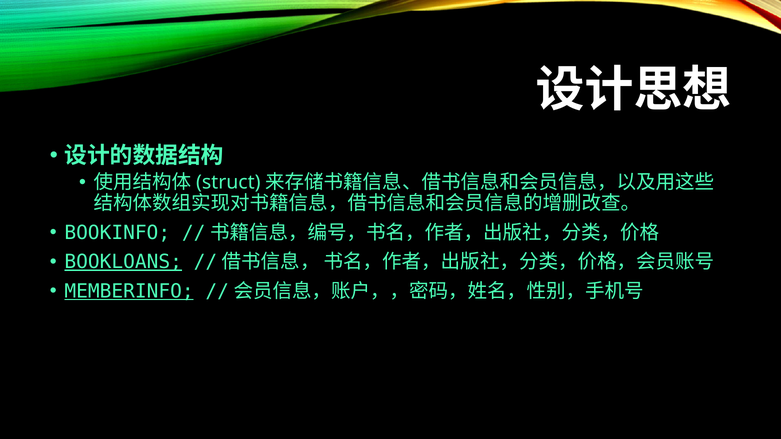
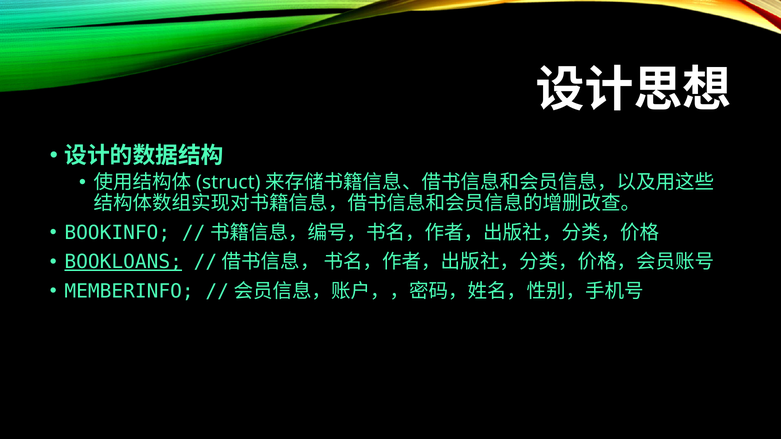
MEMBERINFO underline: present -> none
